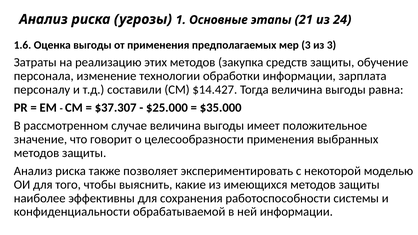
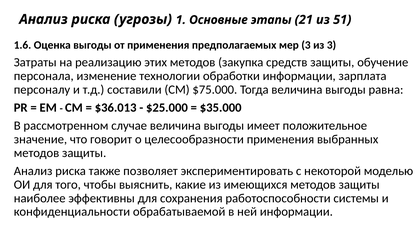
24: 24 -> 51
$14.427: $14.427 -> $75.000
$37.307: $37.307 -> $36.013
